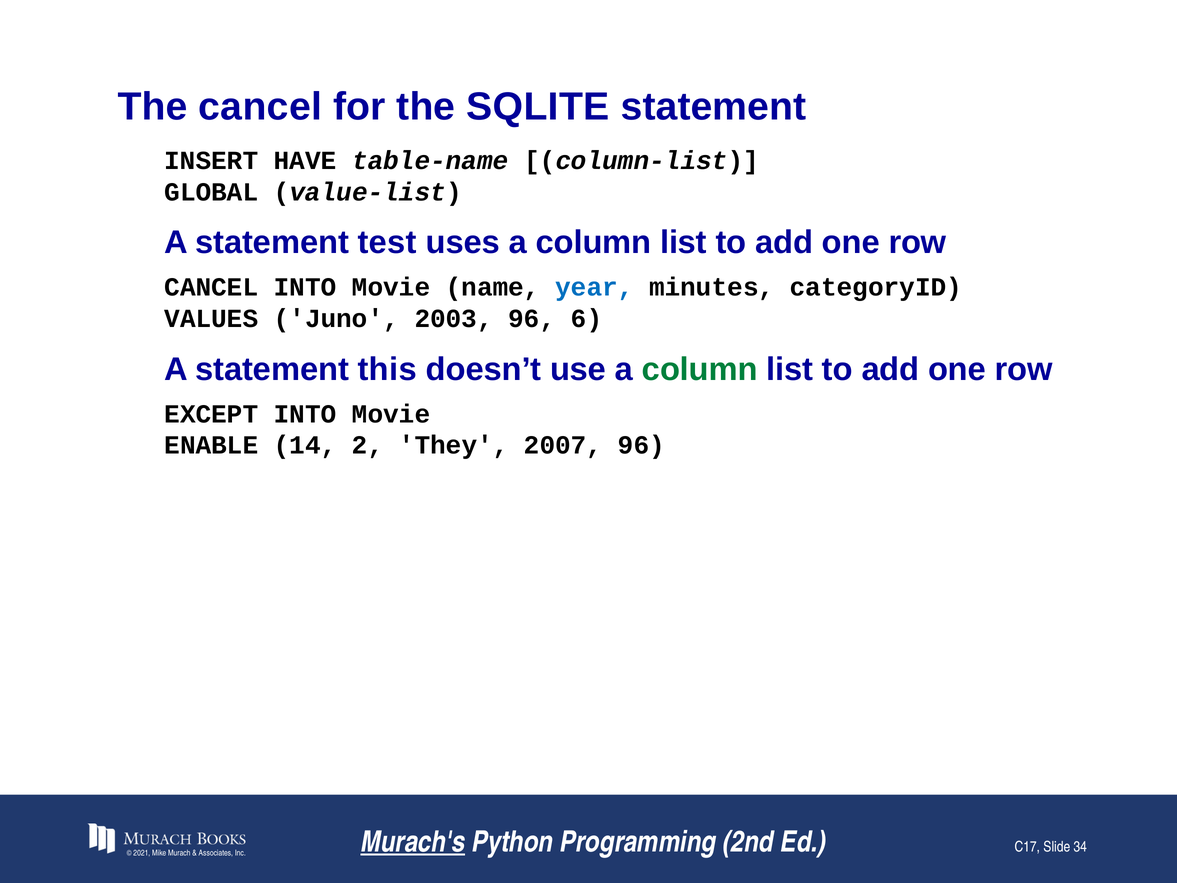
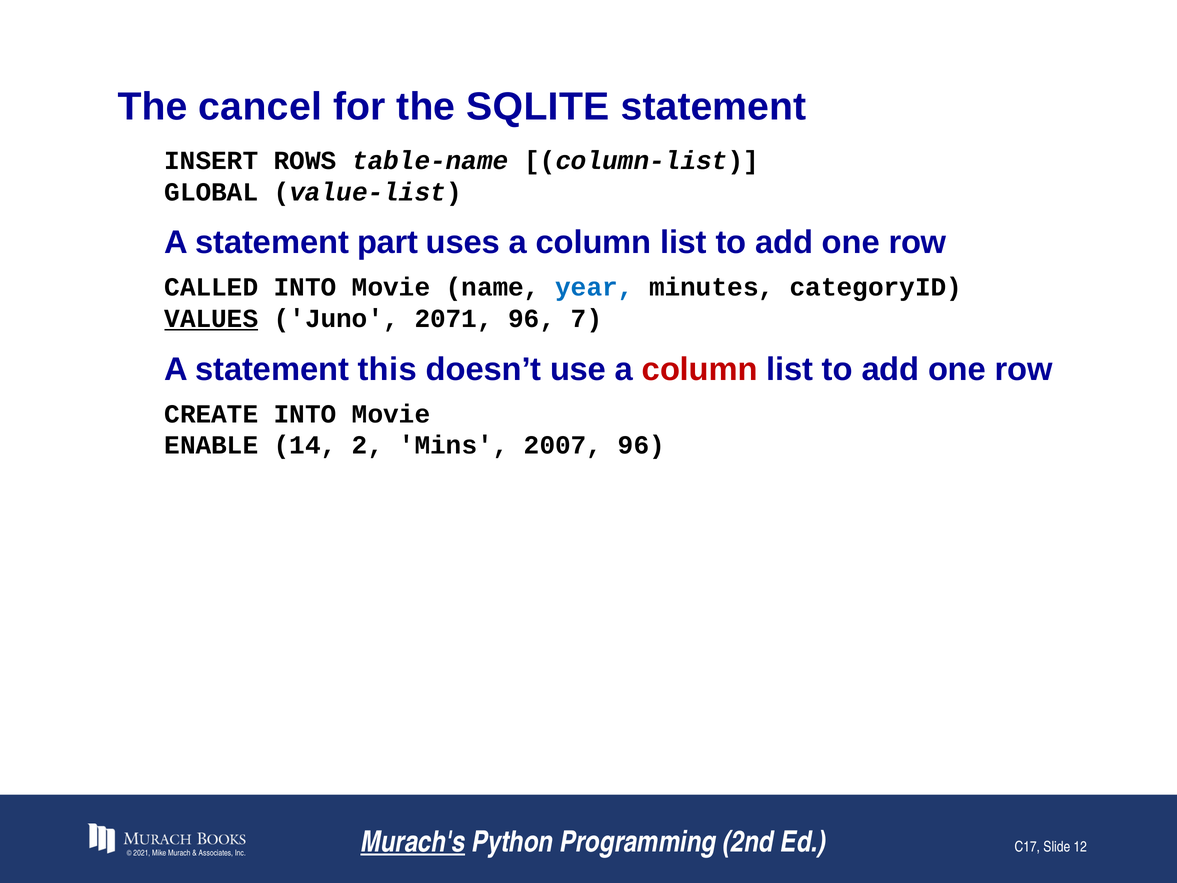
HAVE: HAVE -> ROWS
test: test -> part
CANCEL at (211, 287): CANCEL -> CALLED
VALUES underline: none -> present
2003: 2003 -> 2071
6: 6 -> 7
column at (700, 369) colour: green -> red
EXCEPT: EXCEPT -> CREATE
They: They -> Mins
34: 34 -> 12
